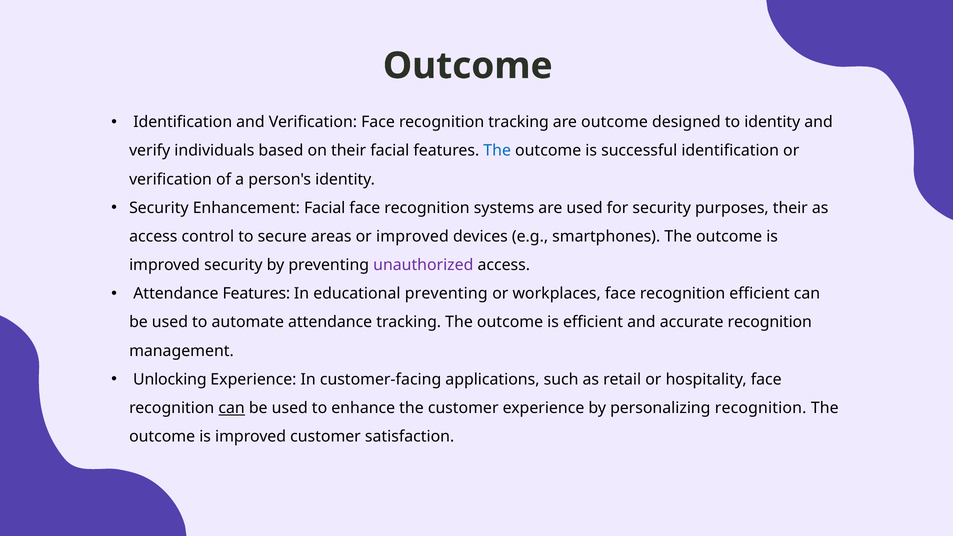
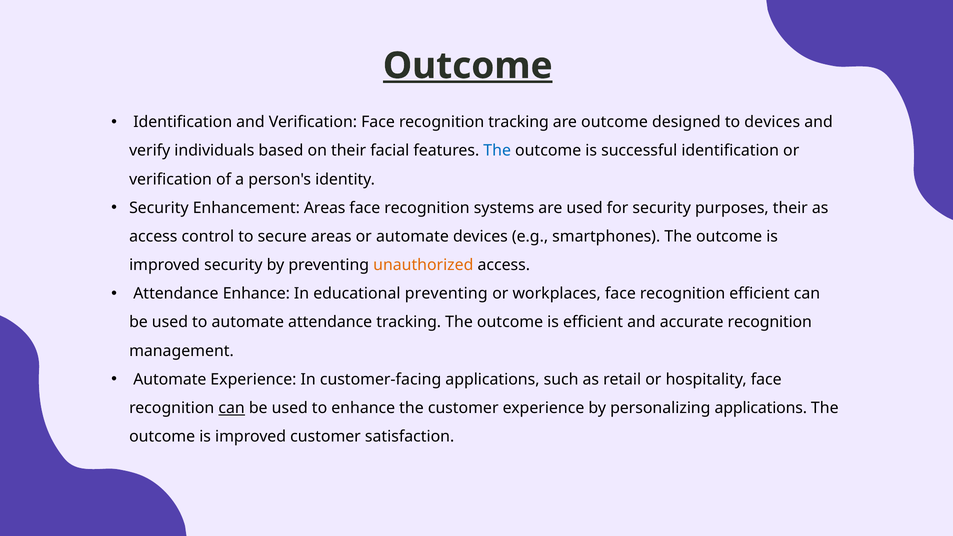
Outcome at (468, 66) underline: none -> present
to identity: identity -> devices
Enhancement Facial: Facial -> Areas
or improved: improved -> automate
unauthorized colour: purple -> orange
Attendance Features: Features -> Enhance
Unlocking at (170, 379): Unlocking -> Automate
personalizing recognition: recognition -> applications
